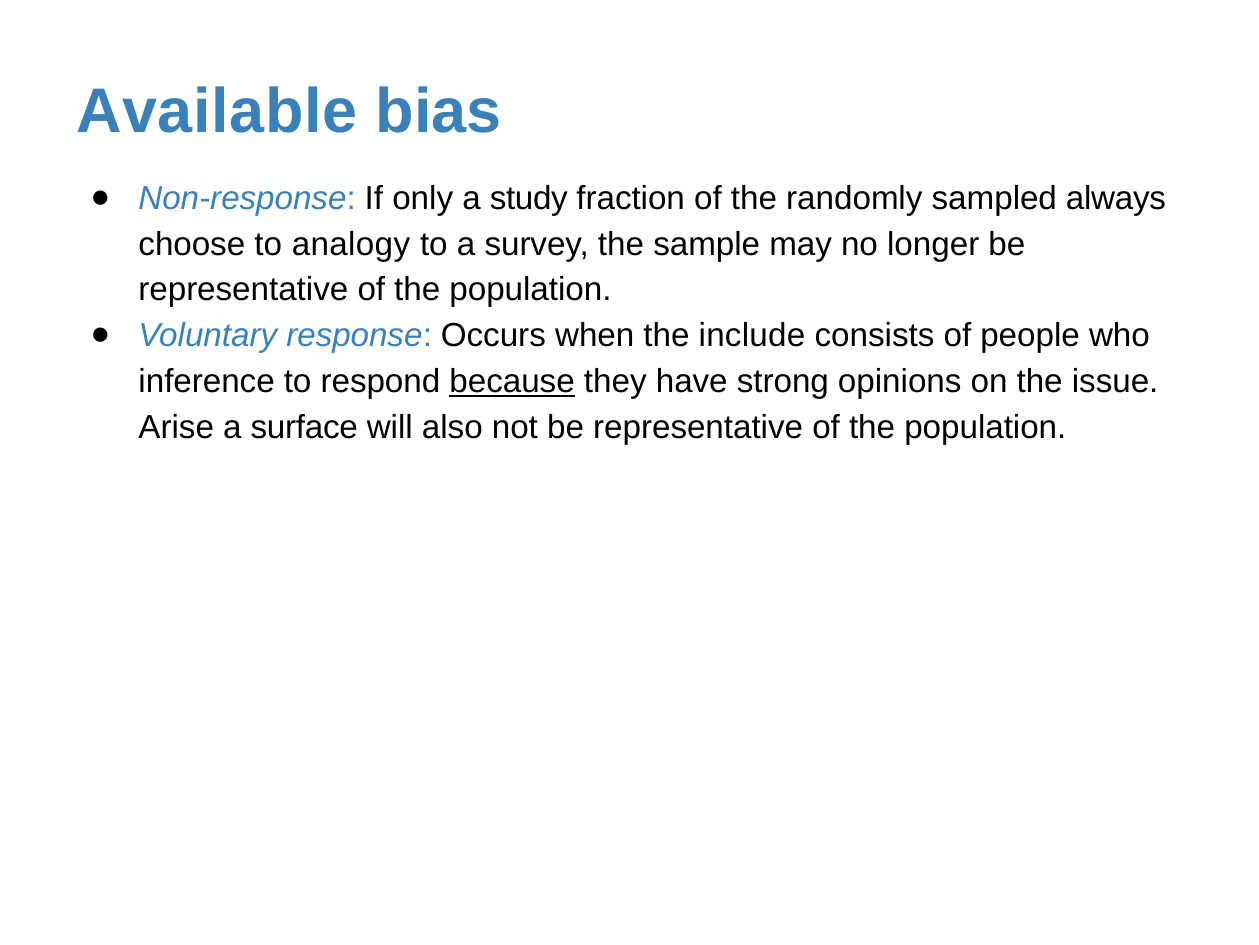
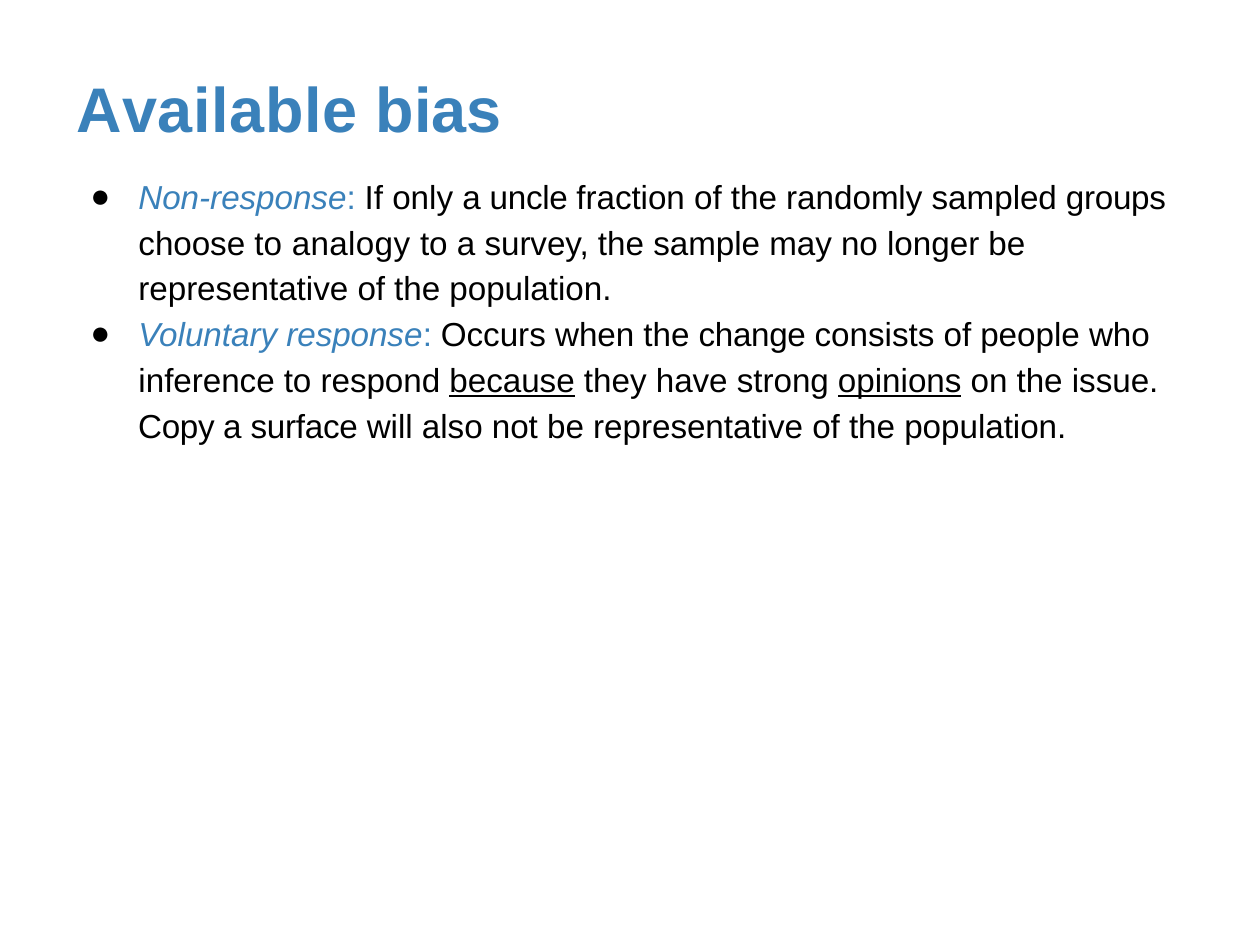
study: study -> uncle
always: always -> groups
include: include -> change
opinions underline: none -> present
Arise: Arise -> Copy
